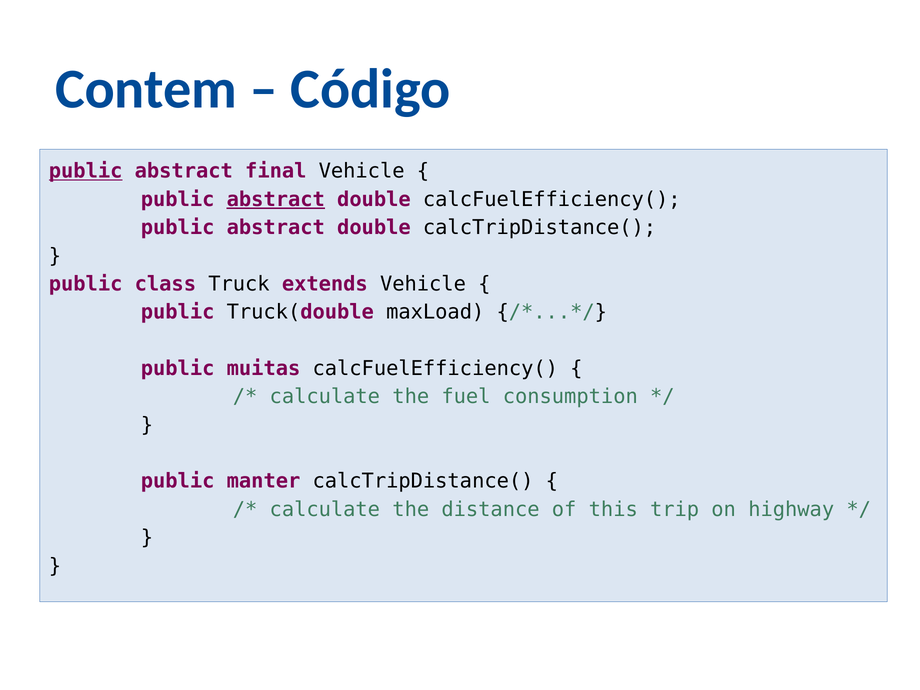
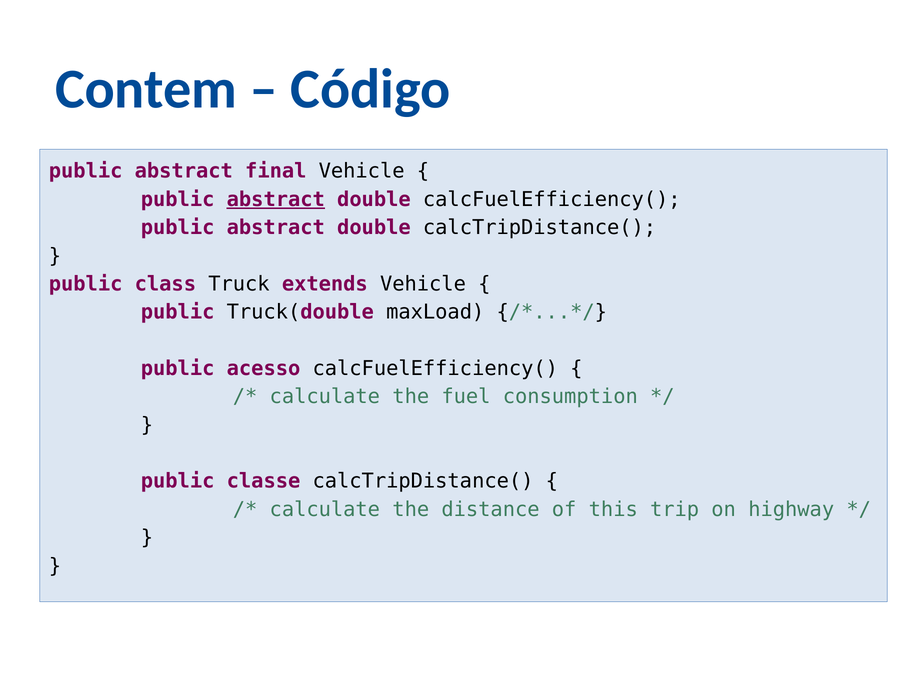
public at (86, 171) underline: present -> none
muitas: muitas -> acesso
manter: manter -> classe
